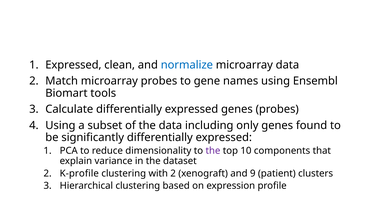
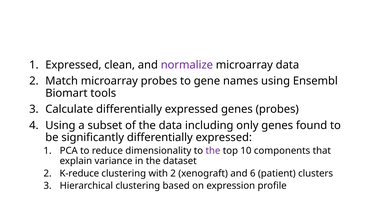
normalize colour: blue -> purple
K-profile: K-profile -> K-reduce
9: 9 -> 6
